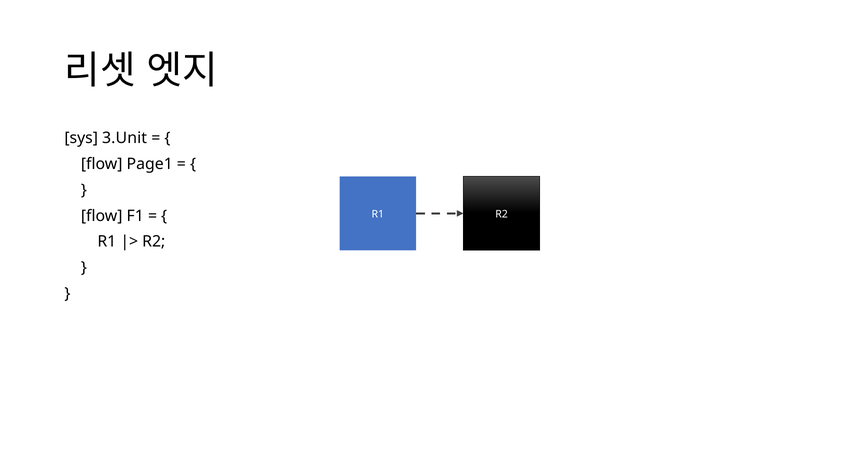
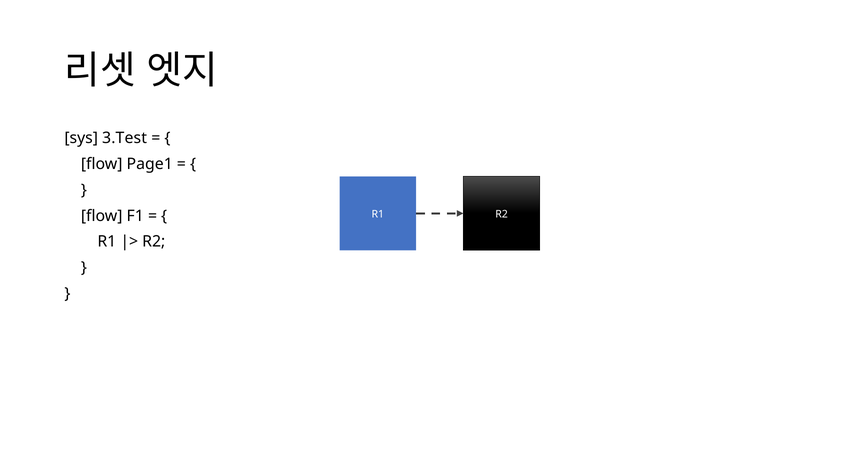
3.Unit: 3.Unit -> 3.Test
